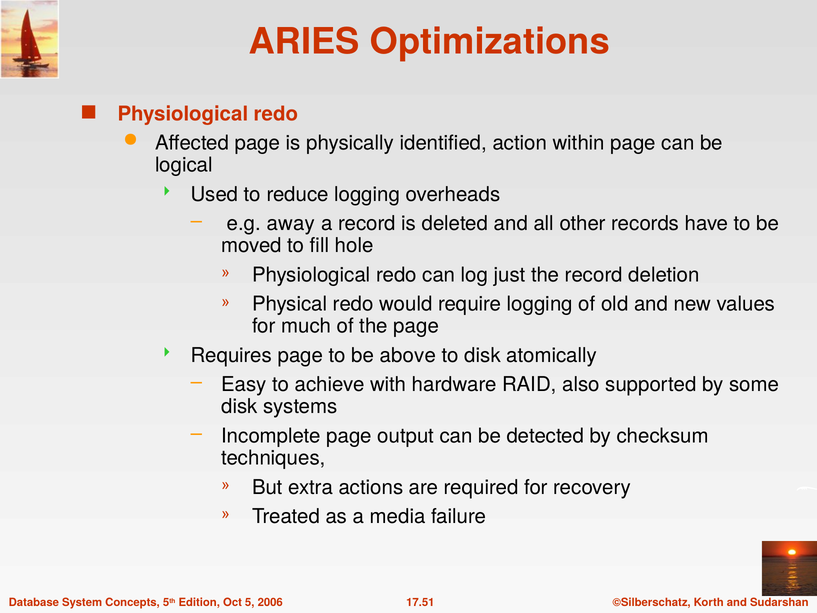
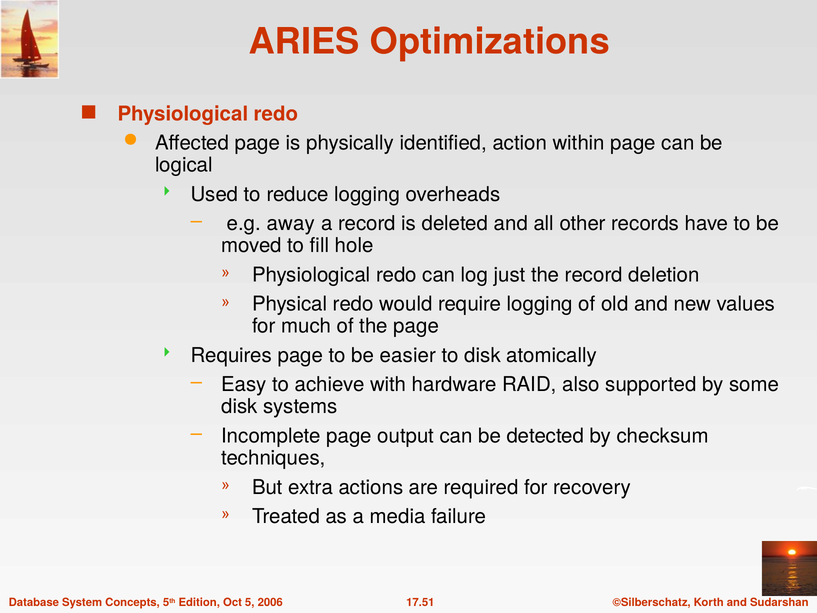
above: above -> easier
